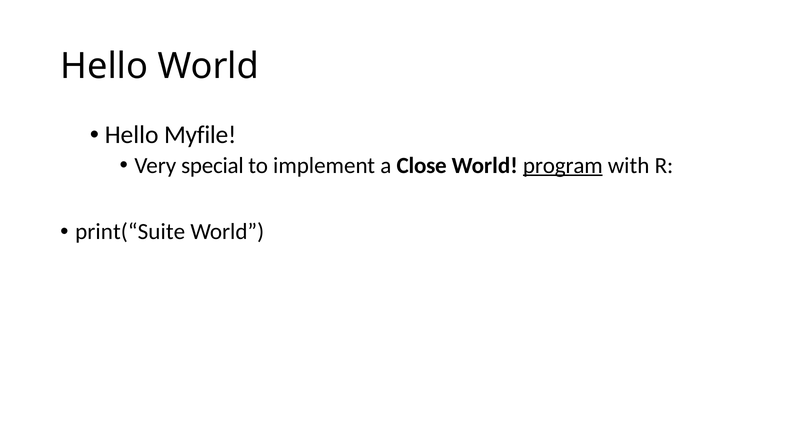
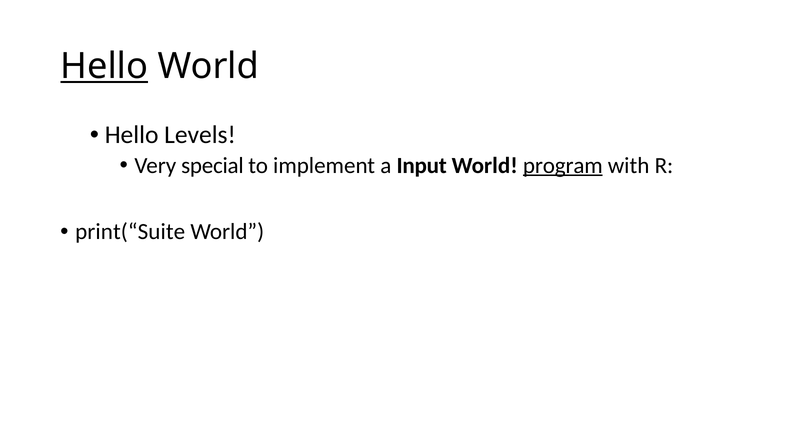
Hello at (104, 66) underline: none -> present
Myfile: Myfile -> Levels
Close: Close -> Input
